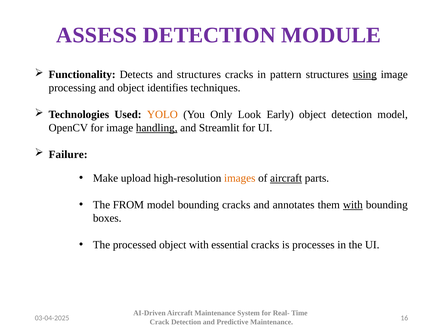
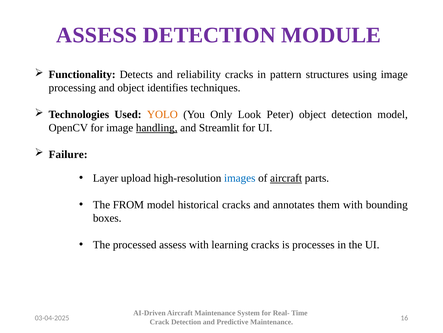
and structures: structures -> reliability
using underline: present -> none
Early: Early -> Peter
Make: Make -> Layer
images colour: orange -> blue
model bounding: bounding -> historical
with at (353, 204) underline: present -> none
processed object: object -> assess
essential: essential -> learning
